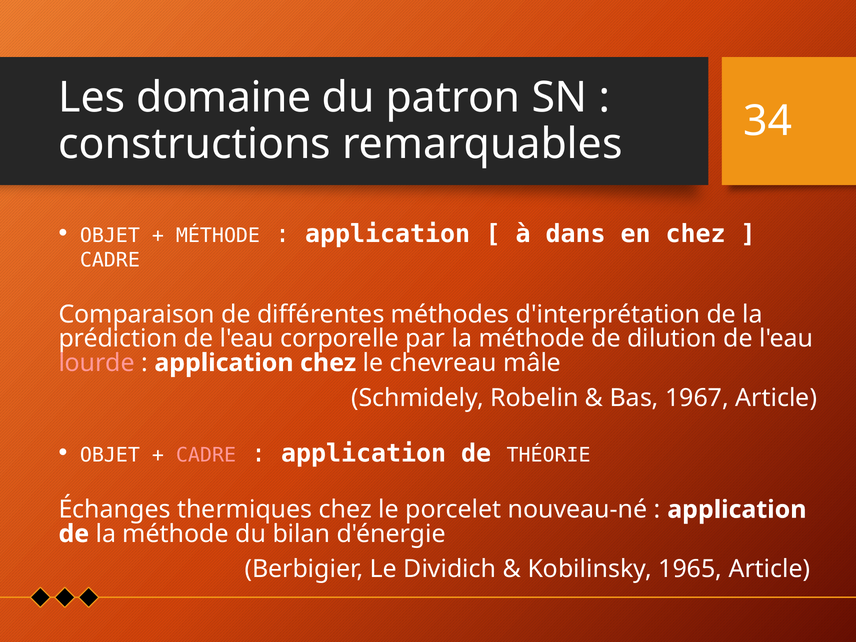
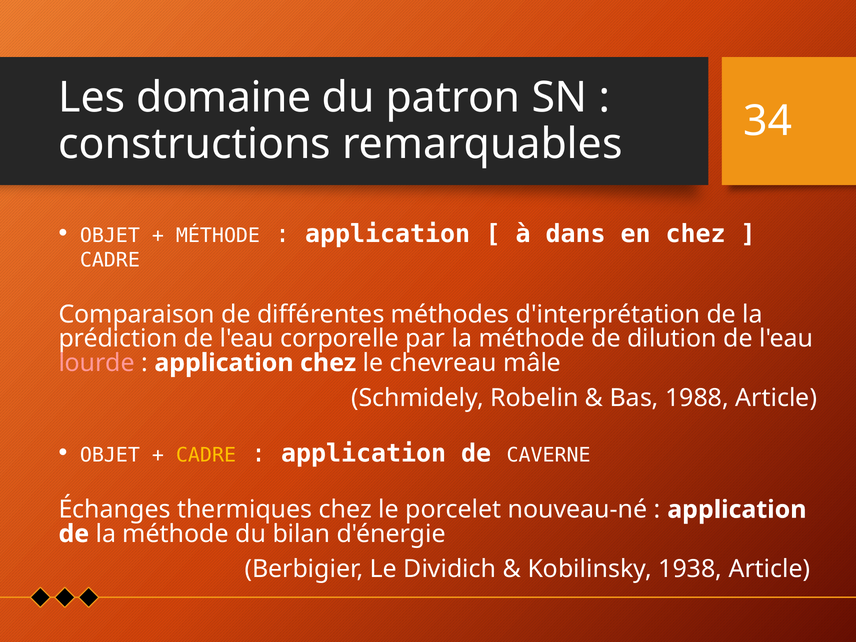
1967: 1967 -> 1988
CADRE at (206, 455) colour: pink -> yellow
THÉORIE: THÉORIE -> CAVERNE
1965: 1965 -> 1938
